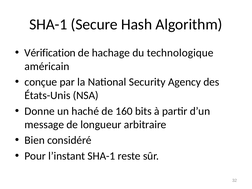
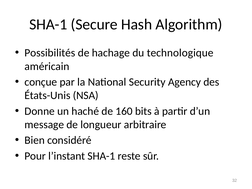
Vérification: Vérification -> Possibilités
